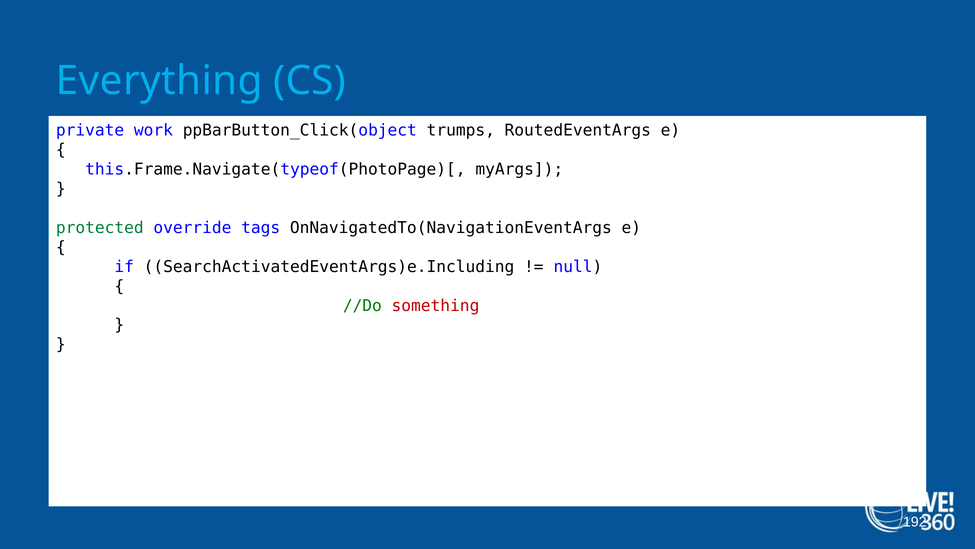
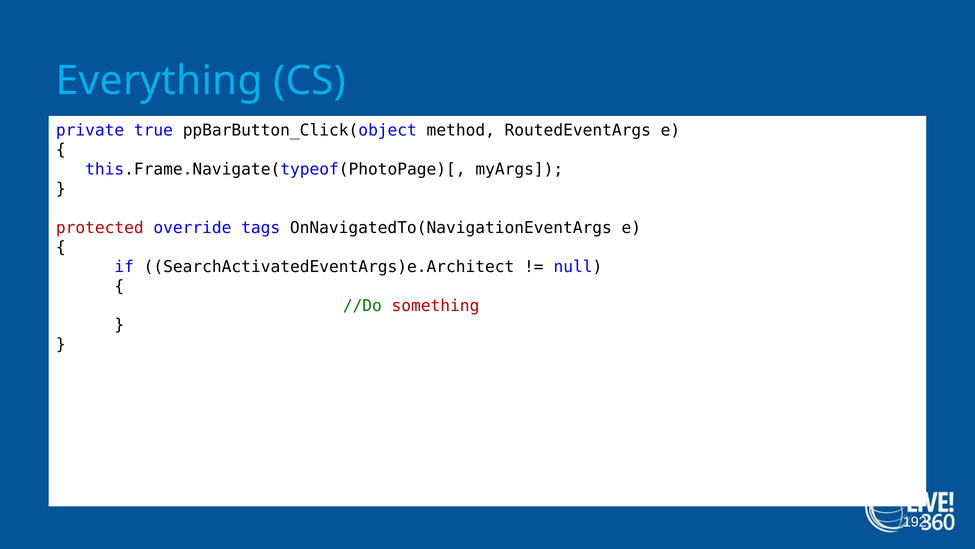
work: work -> true
trumps: trumps -> method
protected colour: green -> red
SearchActivatedEventArgs)e.Including: SearchActivatedEventArgs)e.Including -> SearchActivatedEventArgs)e.Architect
